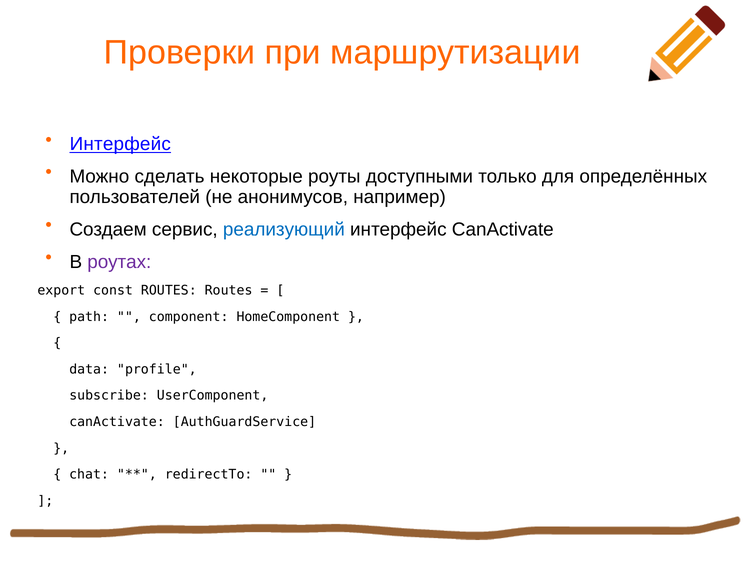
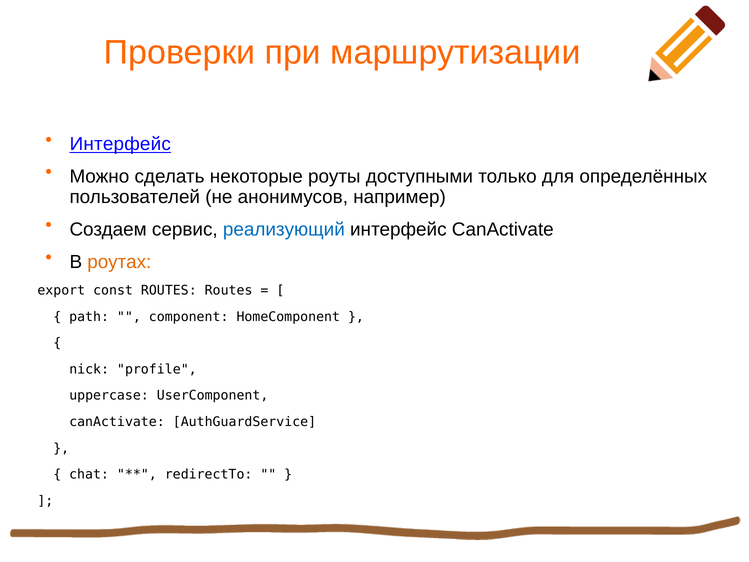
роутах colour: purple -> orange
data: data -> nick
subscribe: subscribe -> uppercase
